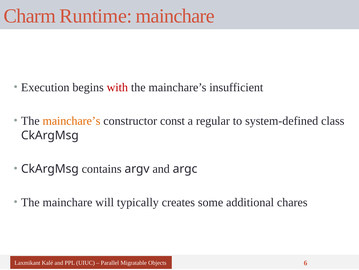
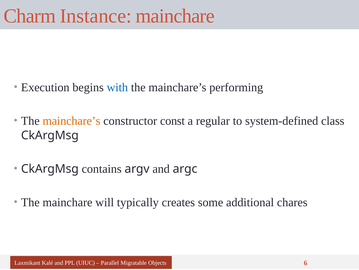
Runtime: Runtime -> Instance
with colour: red -> blue
insufficient: insufficient -> performing
